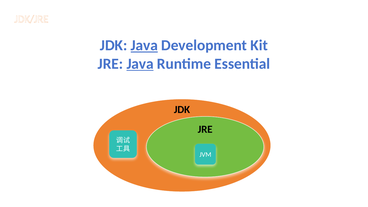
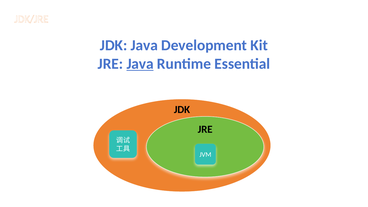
Java at (144, 45) underline: present -> none
